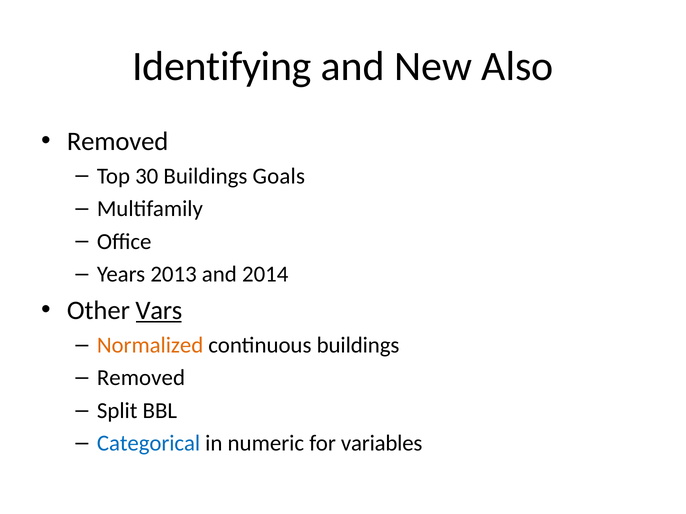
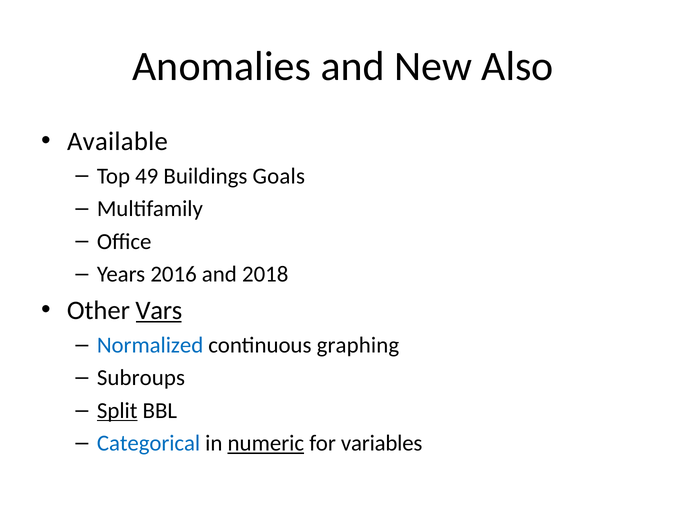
Identifying: Identifying -> Anomalies
Removed at (118, 141): Removed -> Available
30: 30 -> 49
2013: 2013 -> 2016
2014: 2014 -> 2018
Normalized colour: orange -> blue
continuous buildings: buildings -> graphing
Removed at (141, 378): Removed -> Subroups
Split underline: none -> present
numeric underline: none -> present
